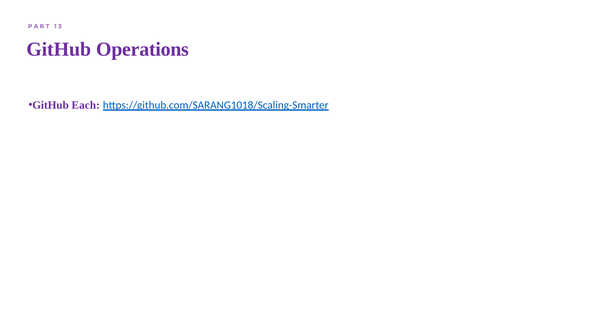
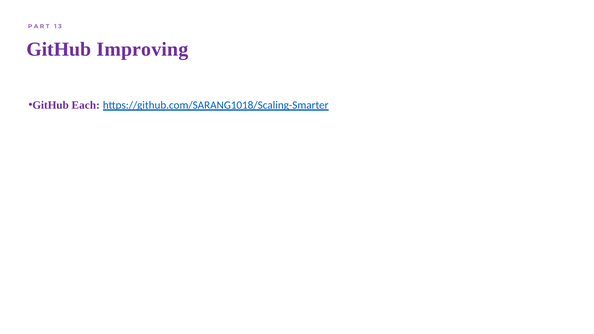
Operations: Operations -> Improving
